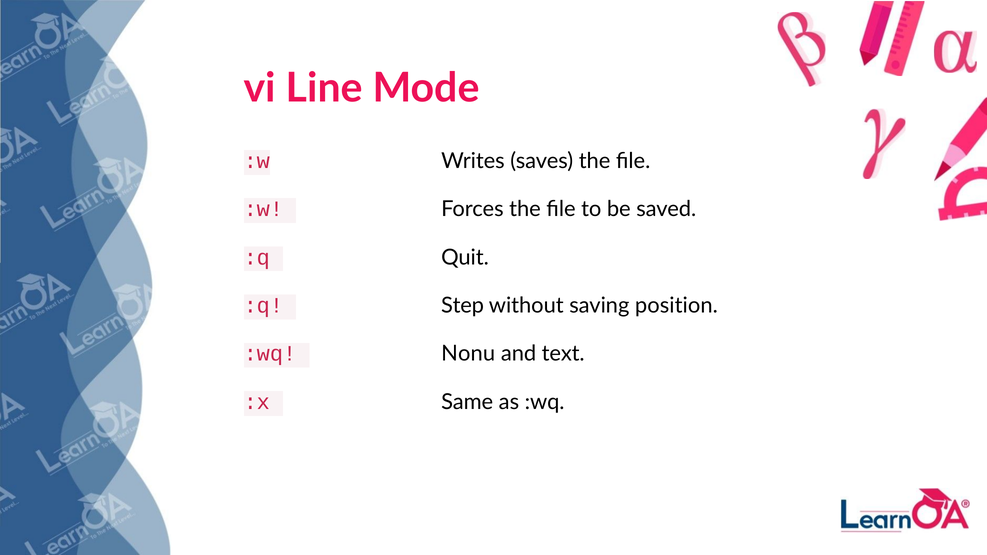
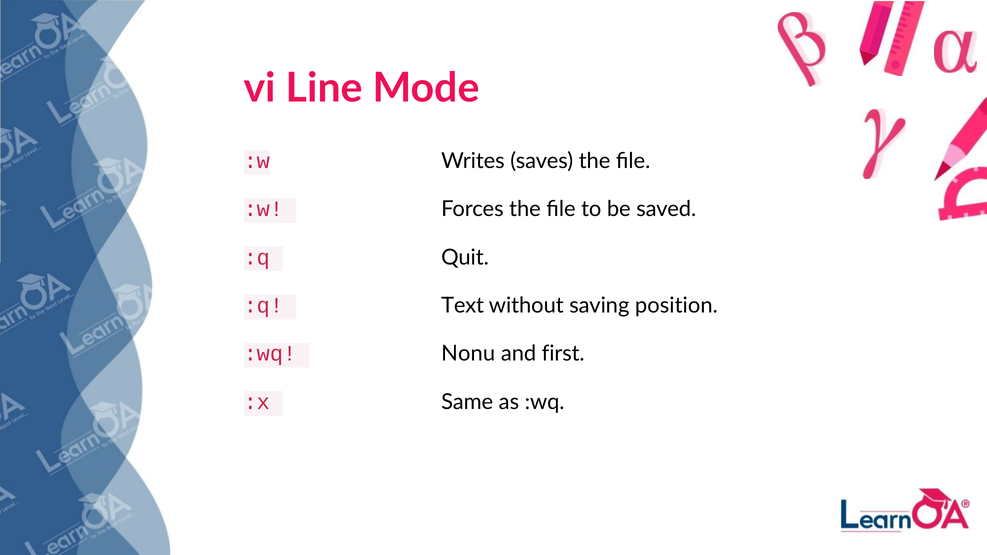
Step: Step -> Text
text: text -> first
